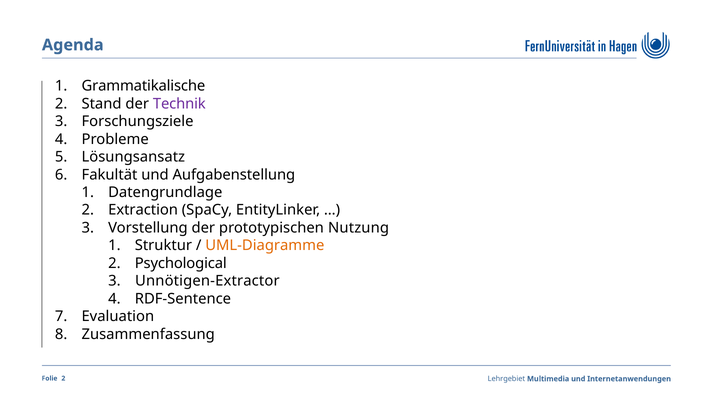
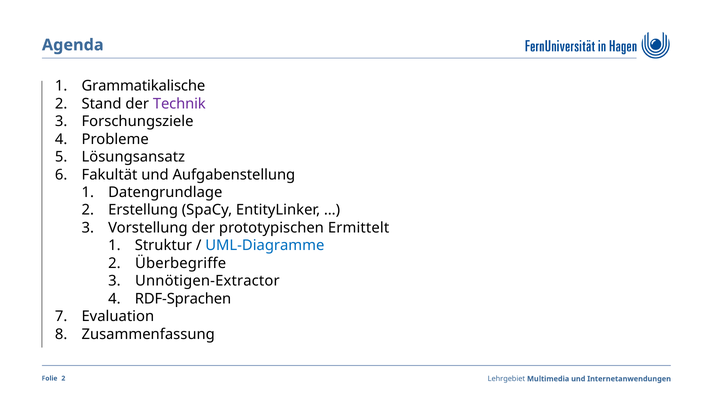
Extraction: Extraction -> Erstellung
Nutzung: Nutzung -> Ermittelt
UML-Diagramme colour: orange -> blue
Psychological: Psychological -> Überbegriffe
RDF-Sentence: RDF-Sentence -> RDF-Sprachen
